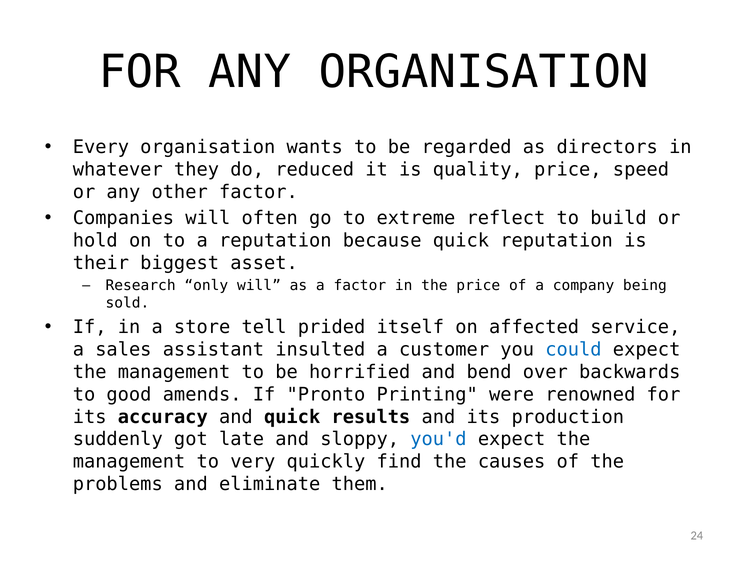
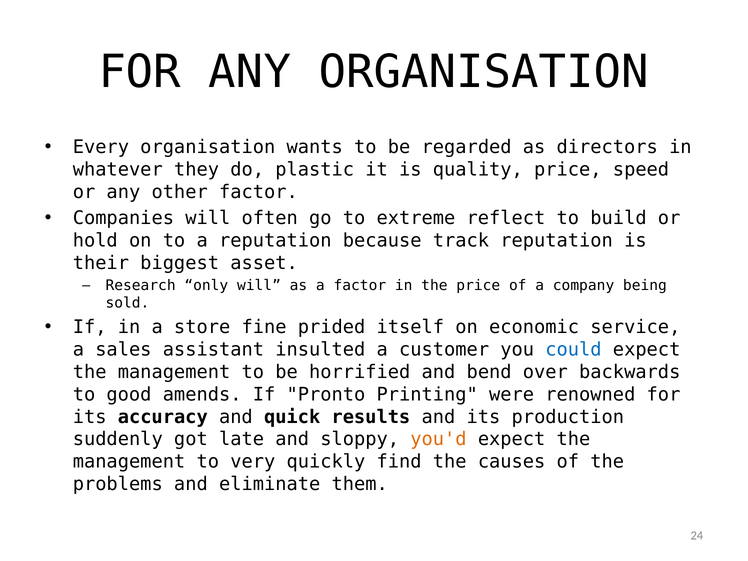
reduced: reduced -> plastic
because quick: quick -> track
tell: tell -> fine
affected: affected -> economic
you'd colour: blue -> orange
